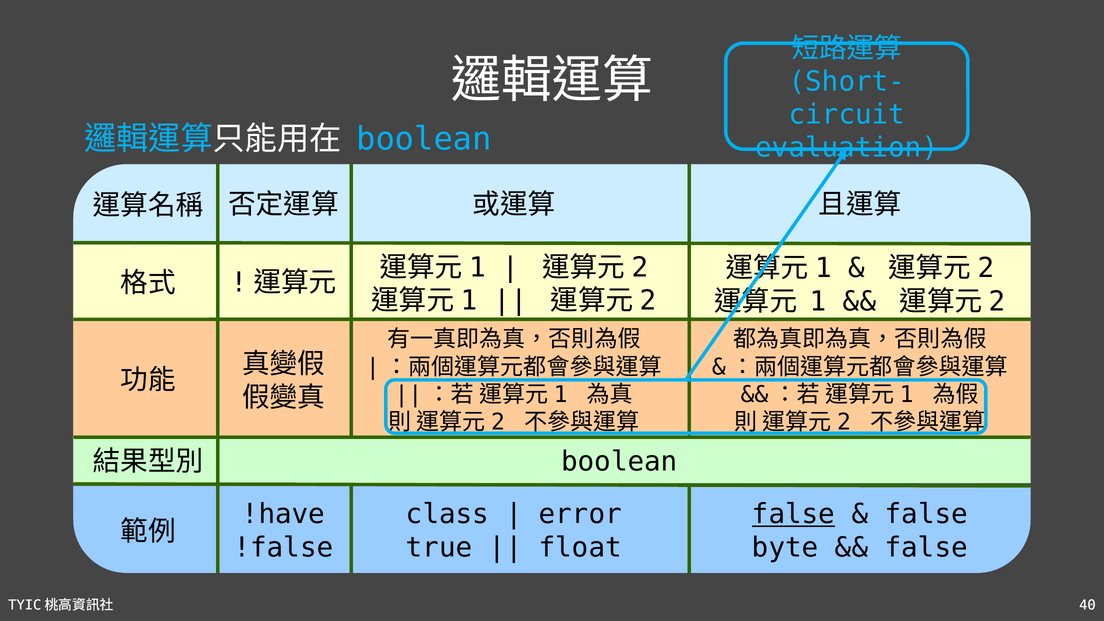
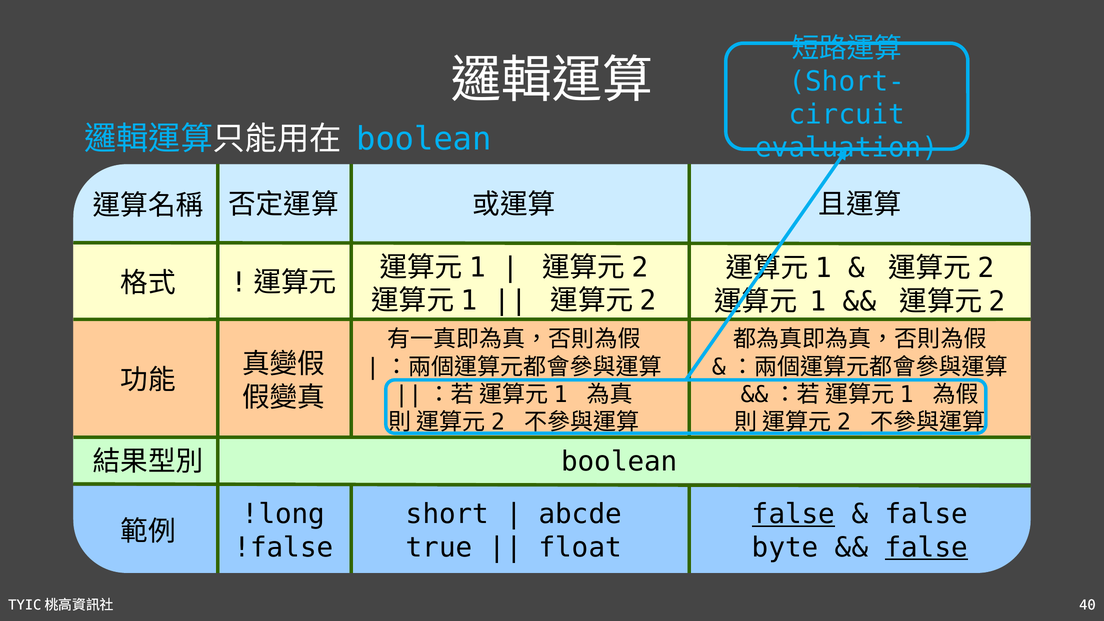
!have: !have -> !long
class: class -> short
error: error -> abcde
false at (926, 547) underline: none -> present
